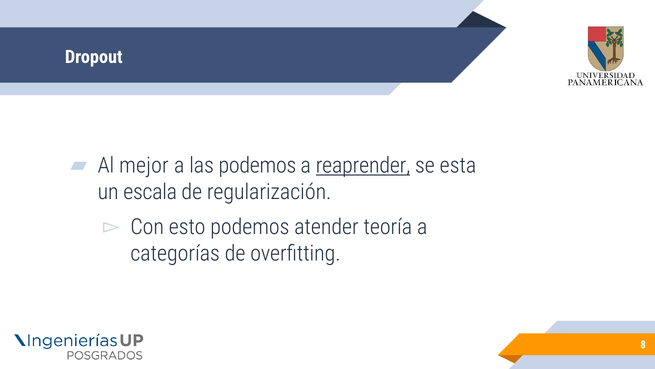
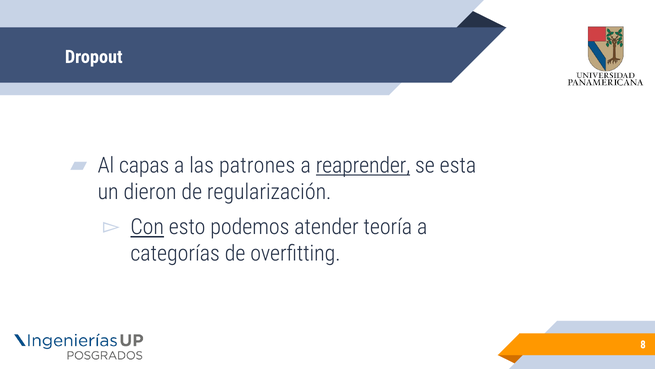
mejor: mejor -> capas
las podemos: podemos -> patrones
escala: escala -> dieron
Con underline: none -> present
